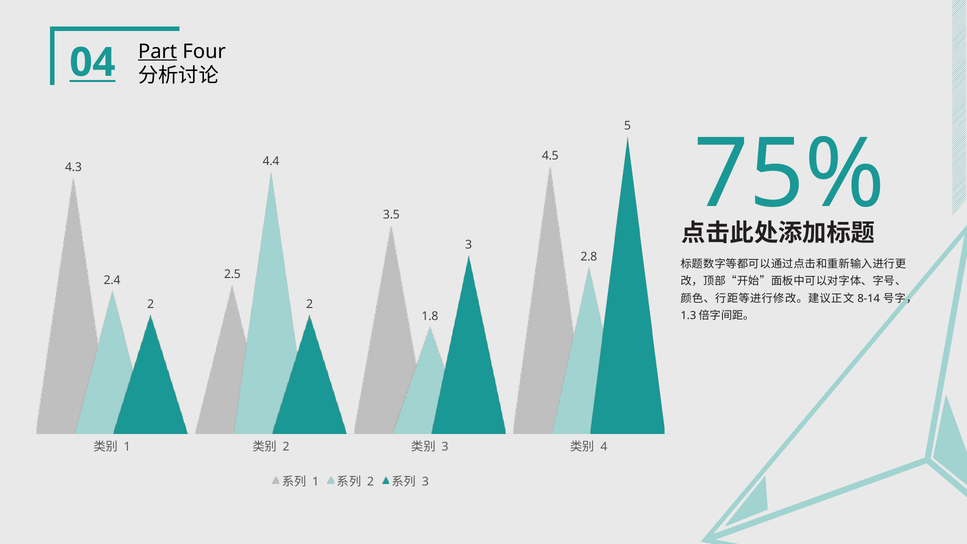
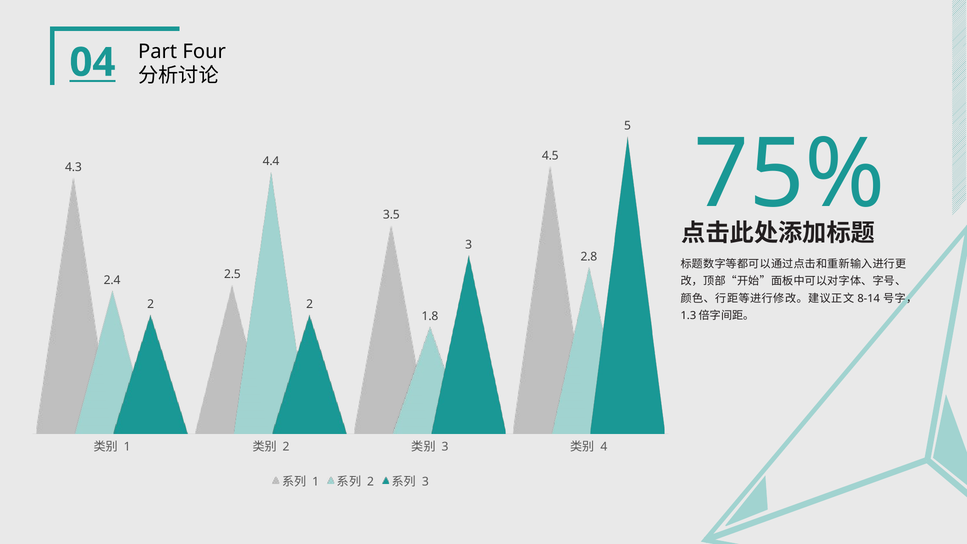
Part underline: present -> none
